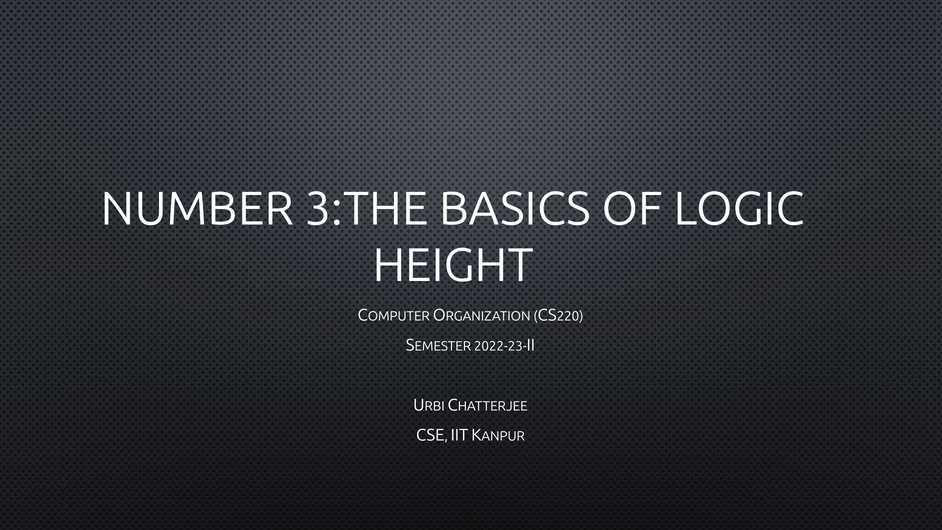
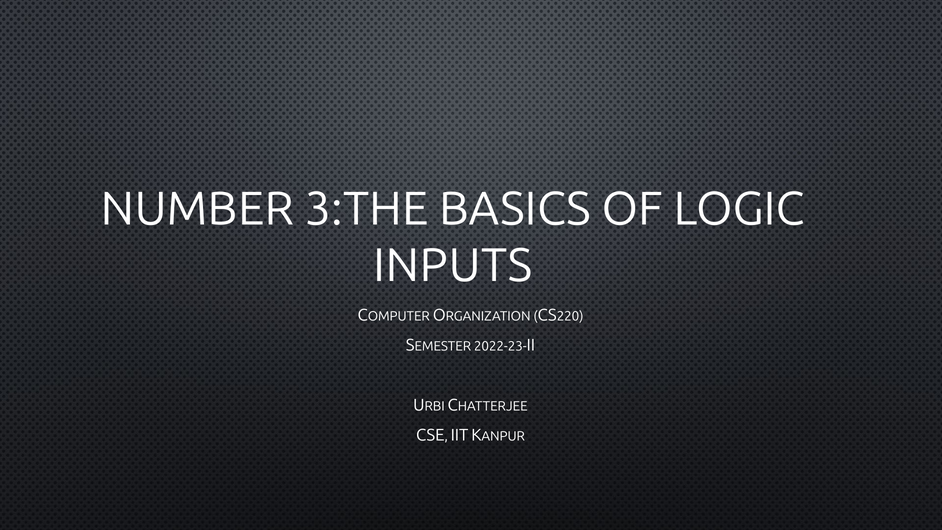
HEIGHT: HEIGHT -> INPUTS
